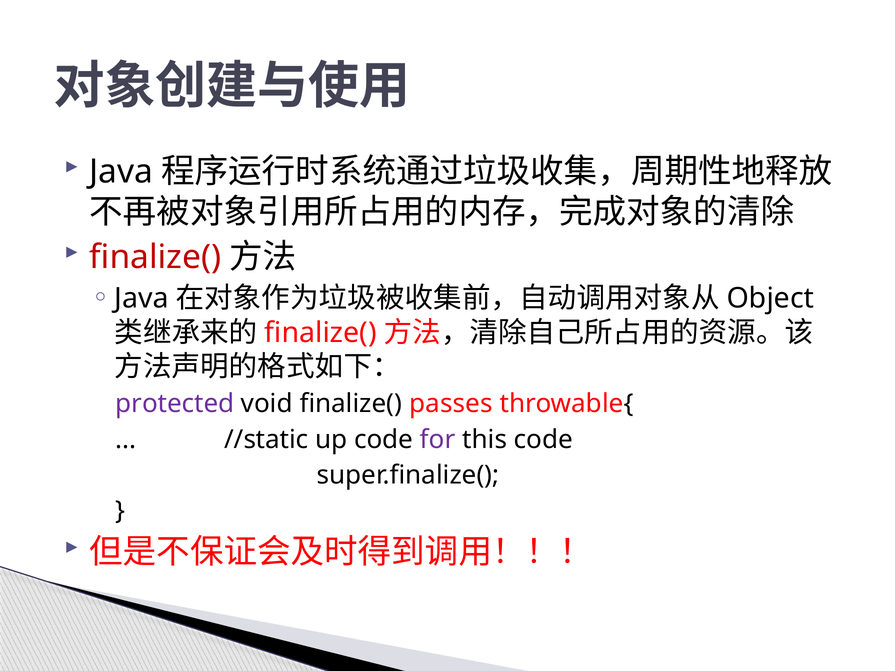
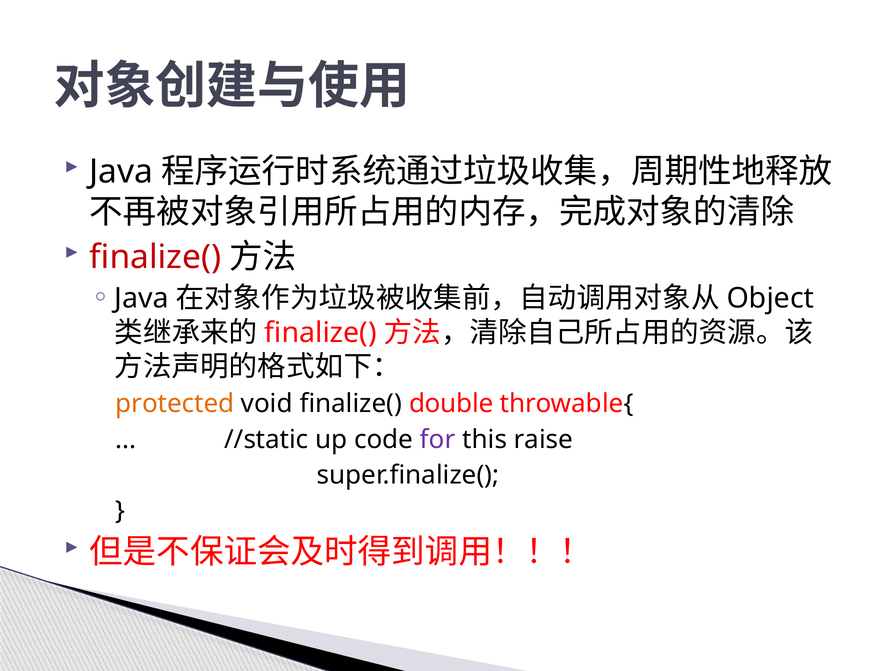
protected colour: purple -> orange
passes: passes -> double
this code: code -> raise
